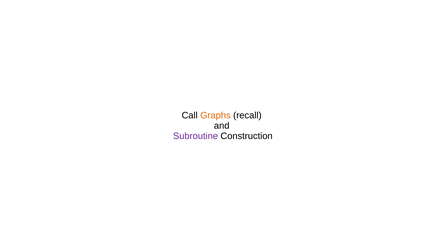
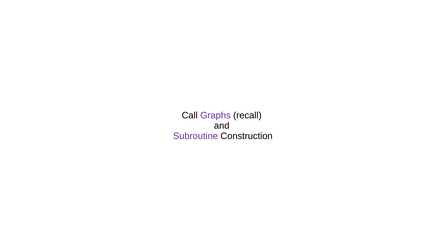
Graphs colour: orange -> purple
